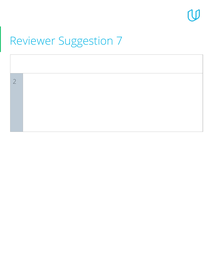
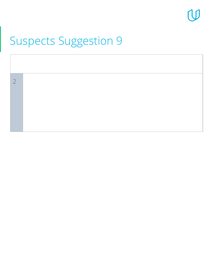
Reviewer: Reviewer -> Suspects
7: 7 -> 9
